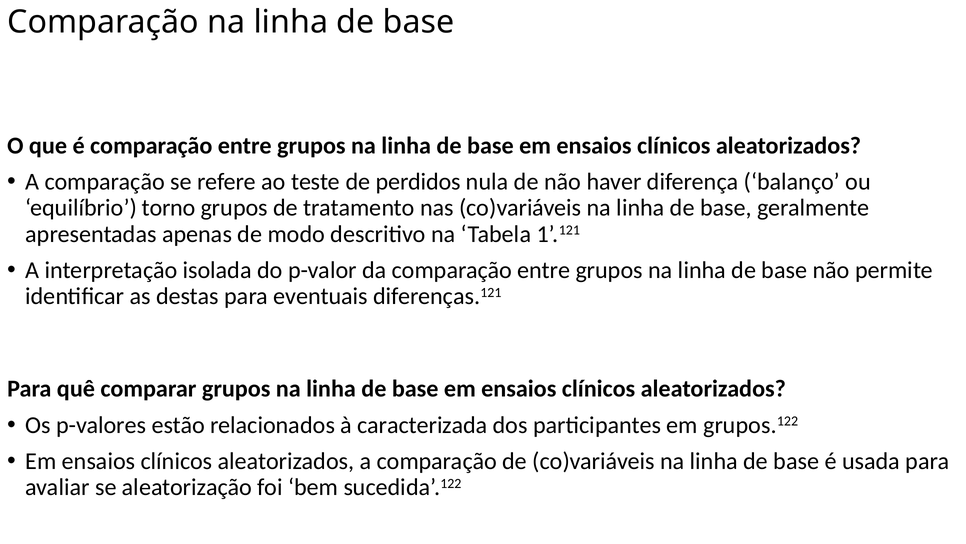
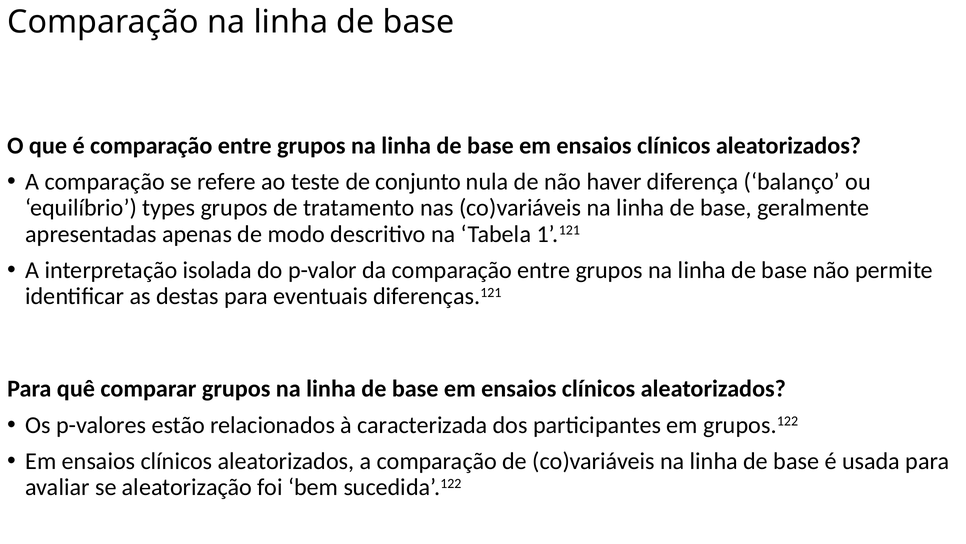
perdidos: perdidos -> conjunto
torno: torno -> types
